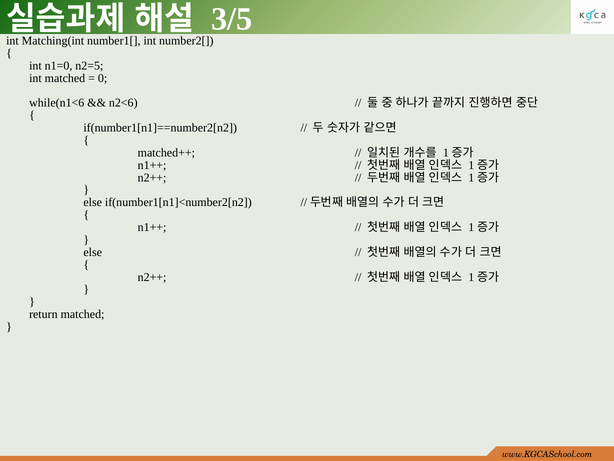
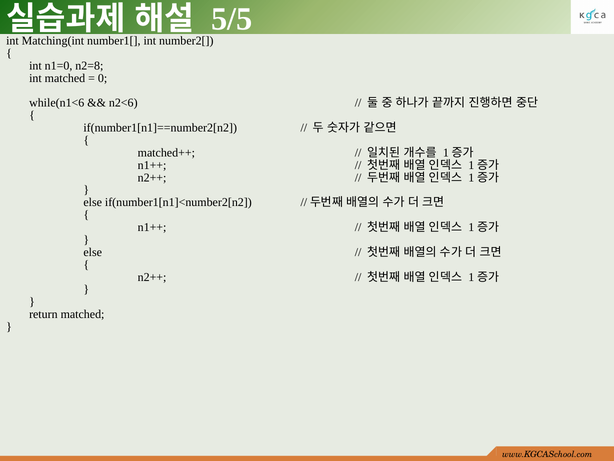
3/5: 3/5 -> 5/5
n2=5: n2=5 -> n2=8
